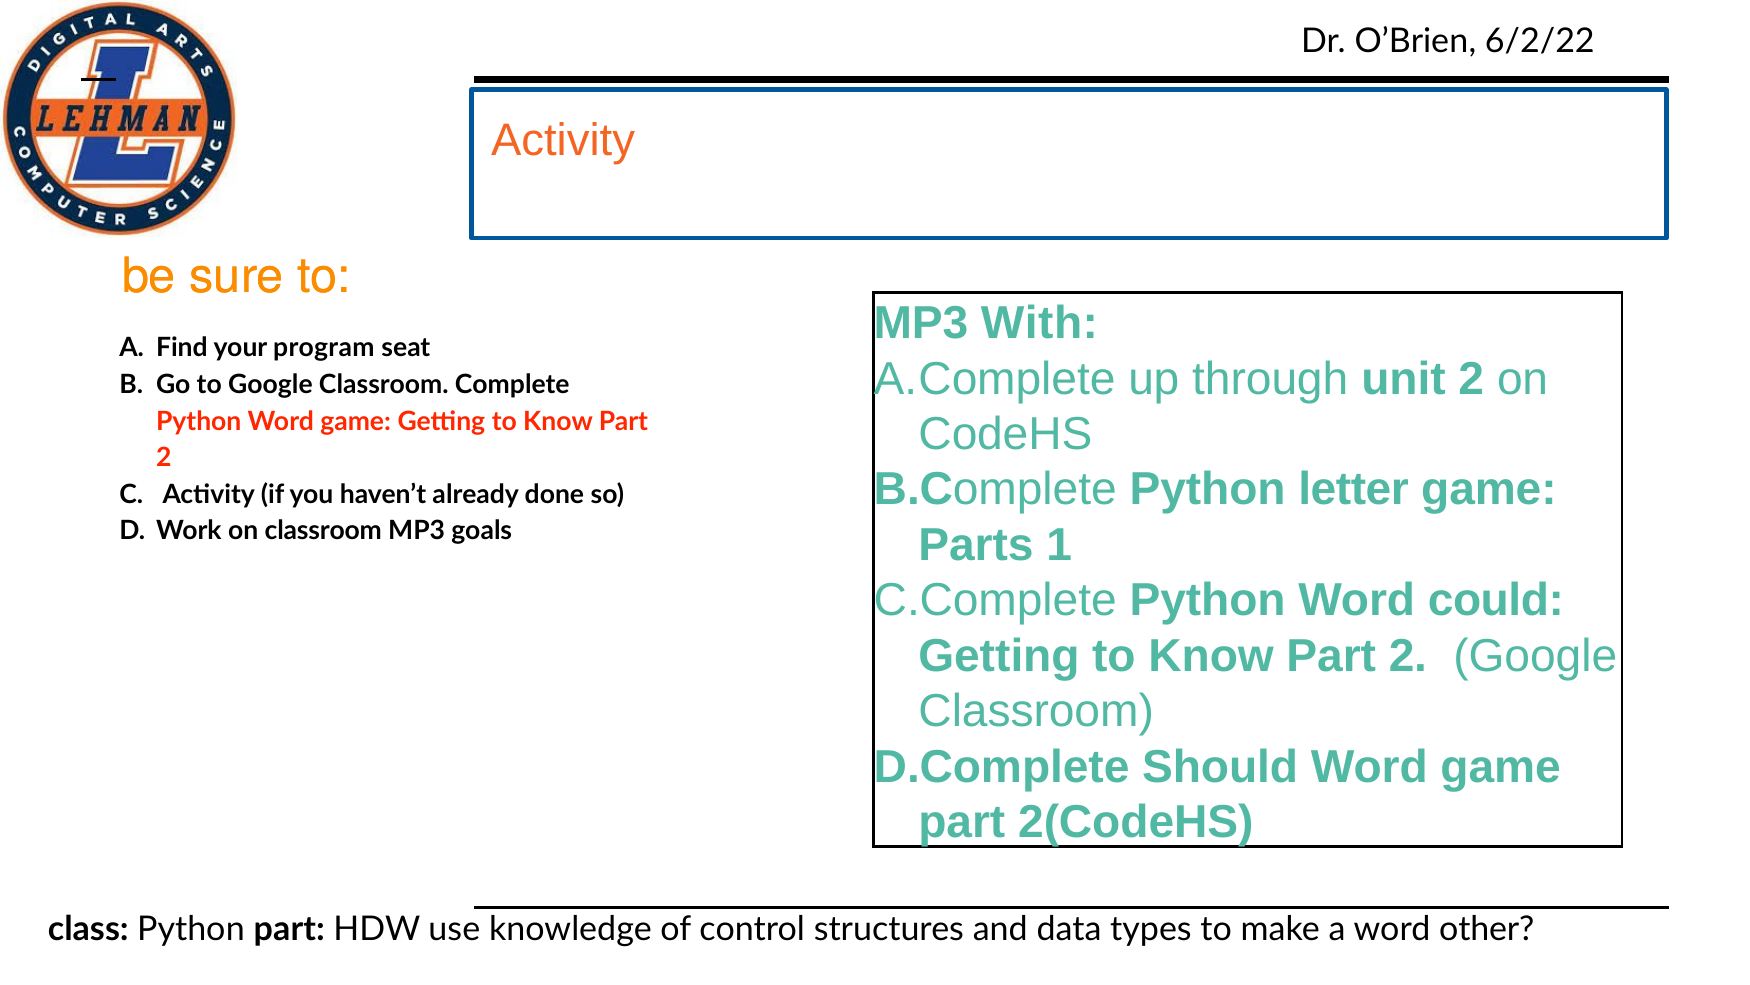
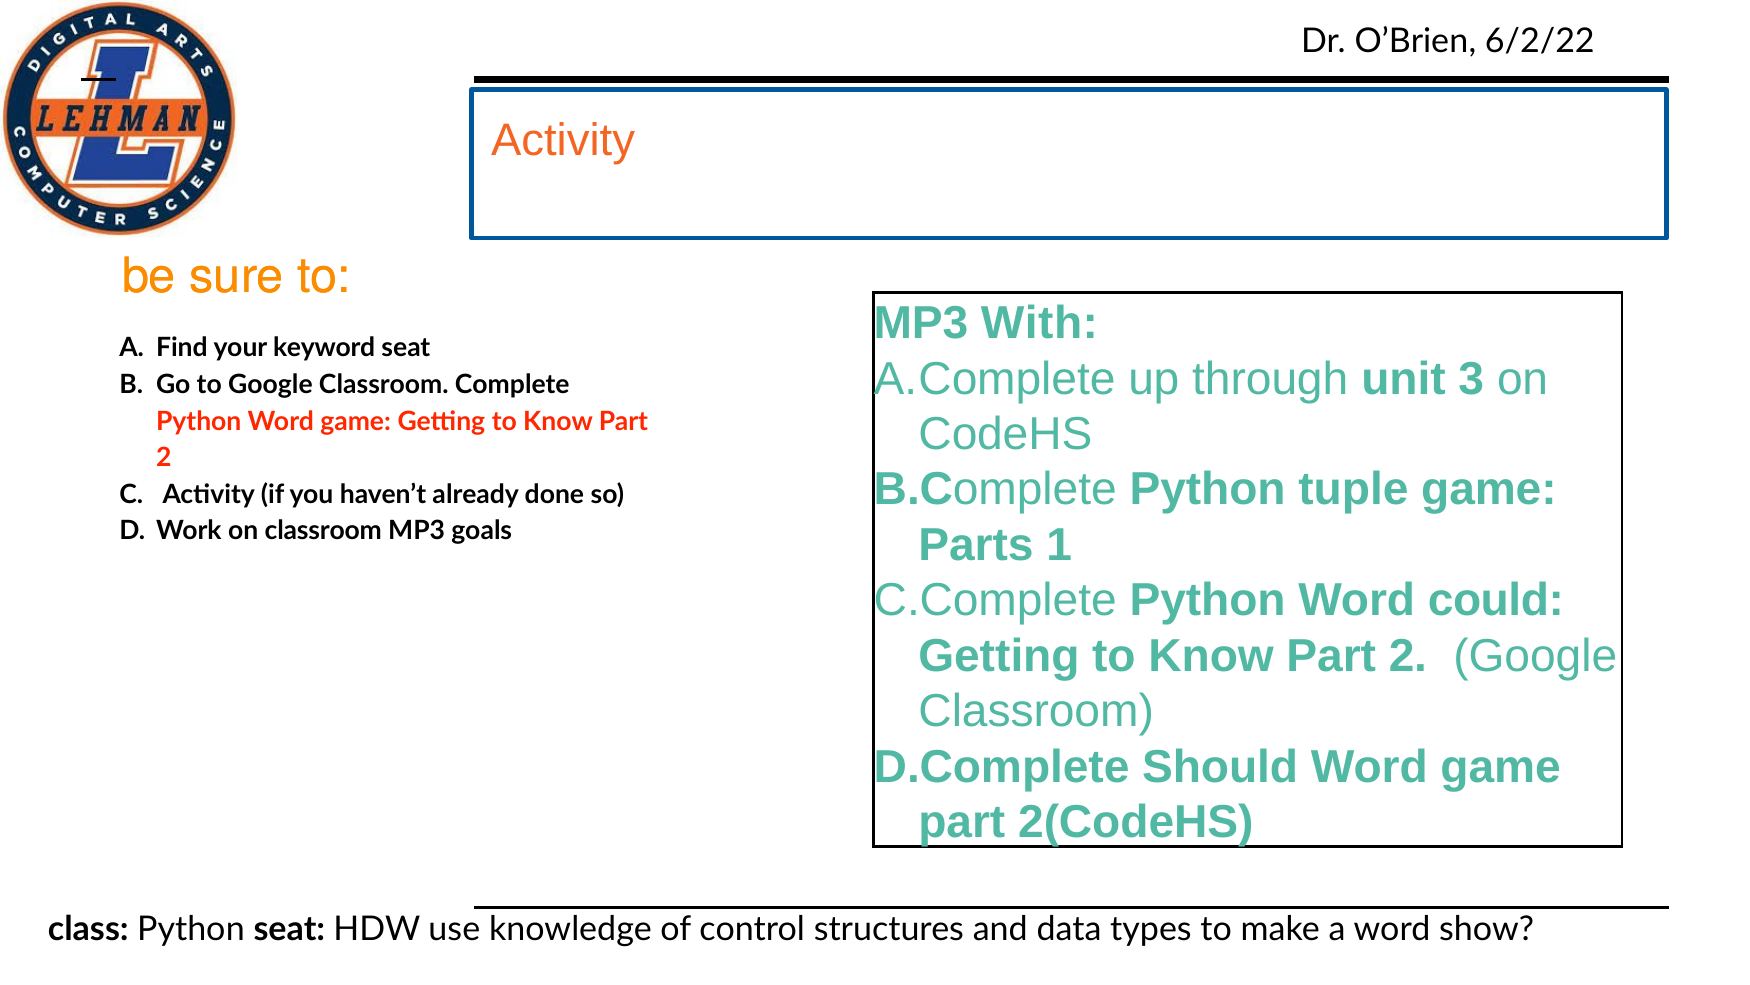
program: program -> keyword
unit 2: 2 -> 3
letter: letter -> tuple
Python part: part -> seat
other: other -> show
